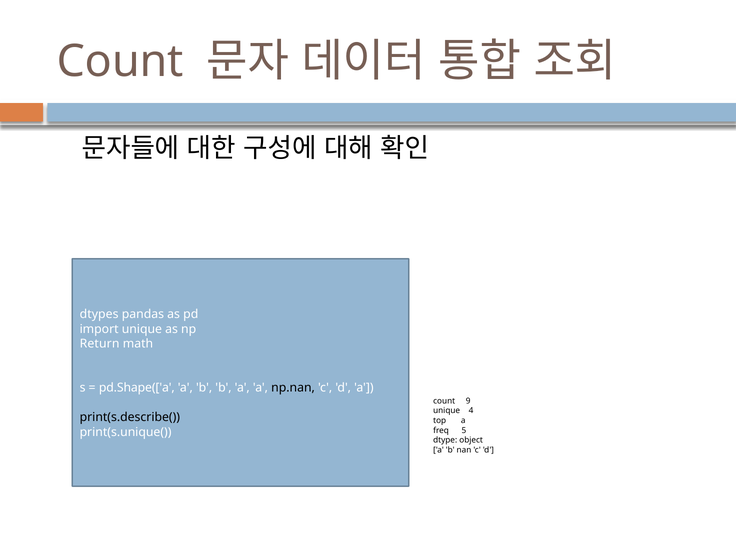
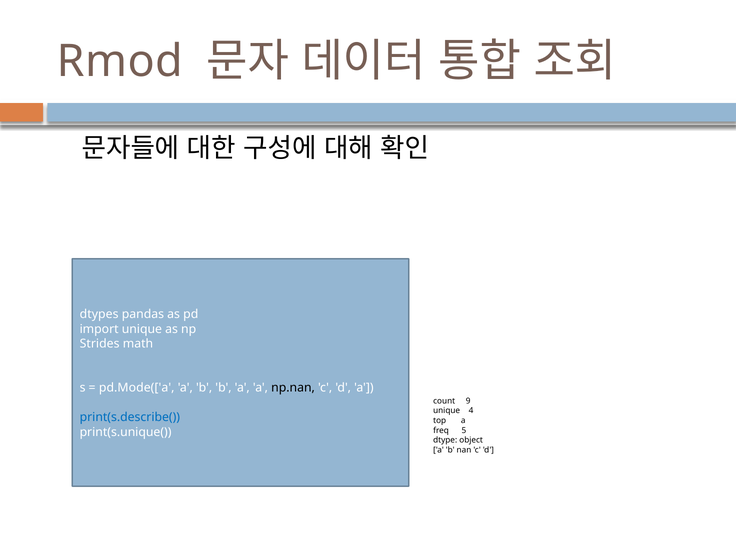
Count at (120, 61): Count -> Rmod
Return: Return -> Strides
pd.Shape(['a: pd.Shape(['a -> pd.Mode(['a
print(s.describe( colour: black -> blue
